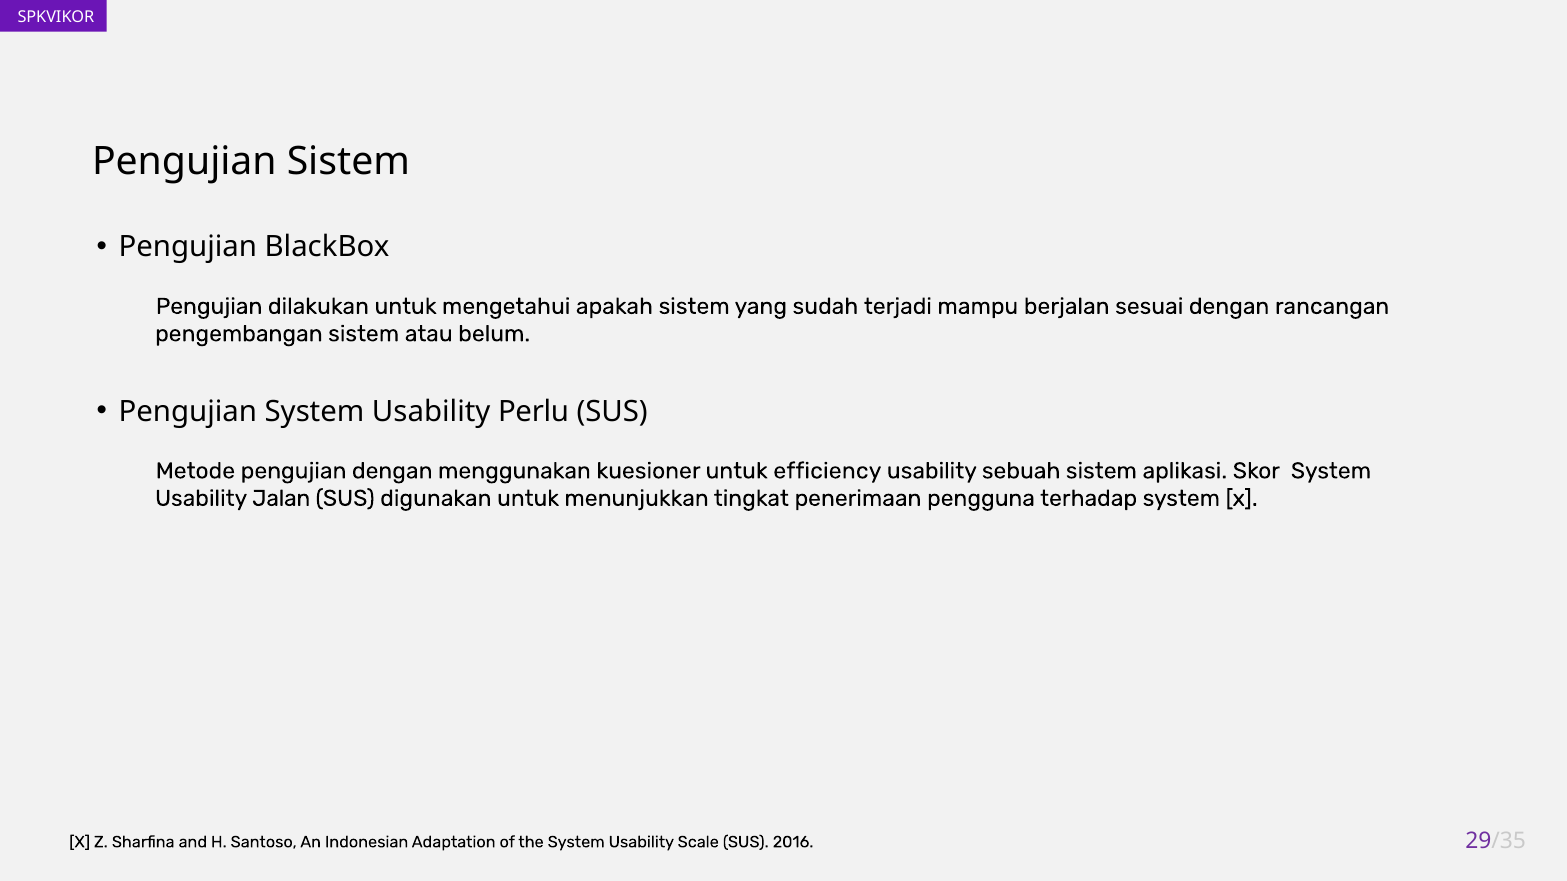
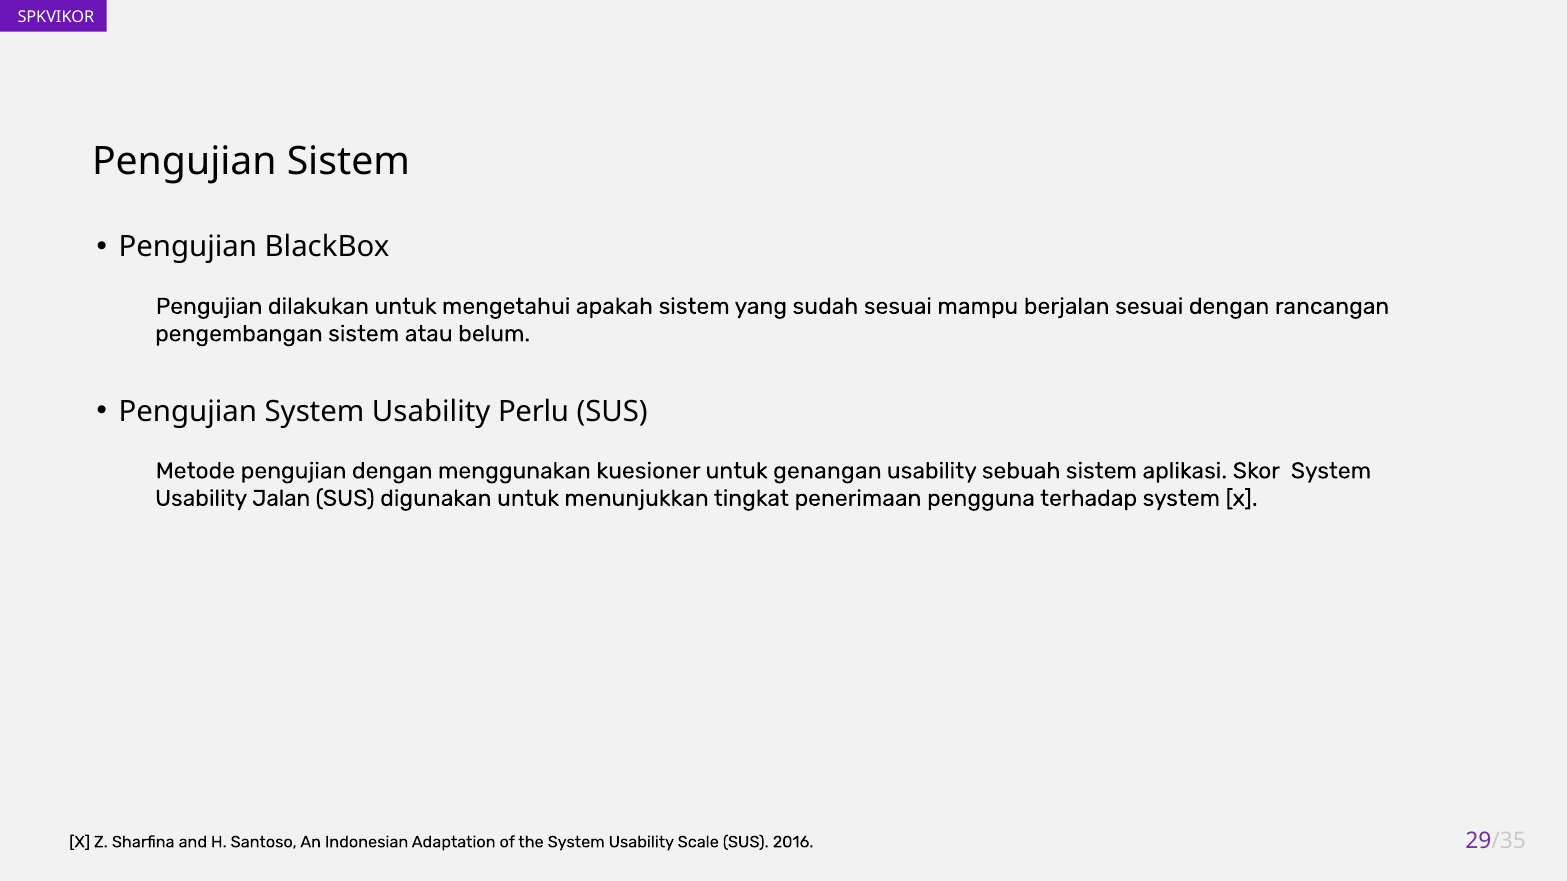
sudah terjadi: terjadi -> sesuai
efficiency: efficiency -> genangan
